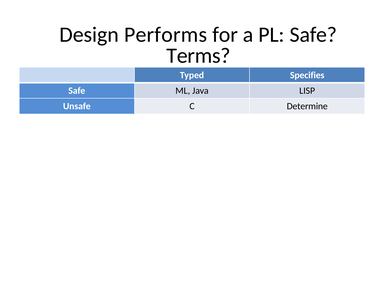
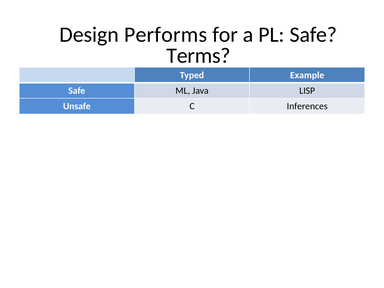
Specifies: Specifies -> Example
Determine: Determine -> Inferences
